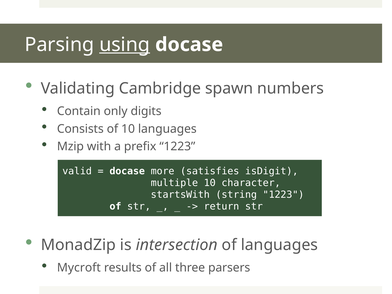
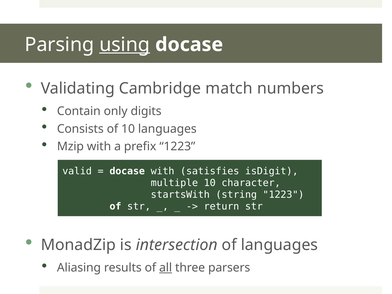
spawn: spawn -> match
docase more: more -> with
Mycroft: Mycroft -> Aliasing
all underline: none -> present
